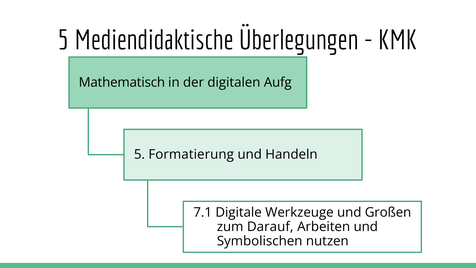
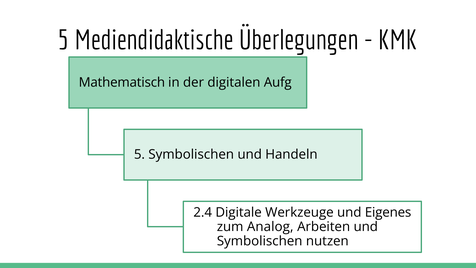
5 Formatierung: Formatierung -> Symbolischen
7.1: 7.1 -> 2.4
Großen: Großen -> Eigenes
Darauf: Darauf -> Analog
